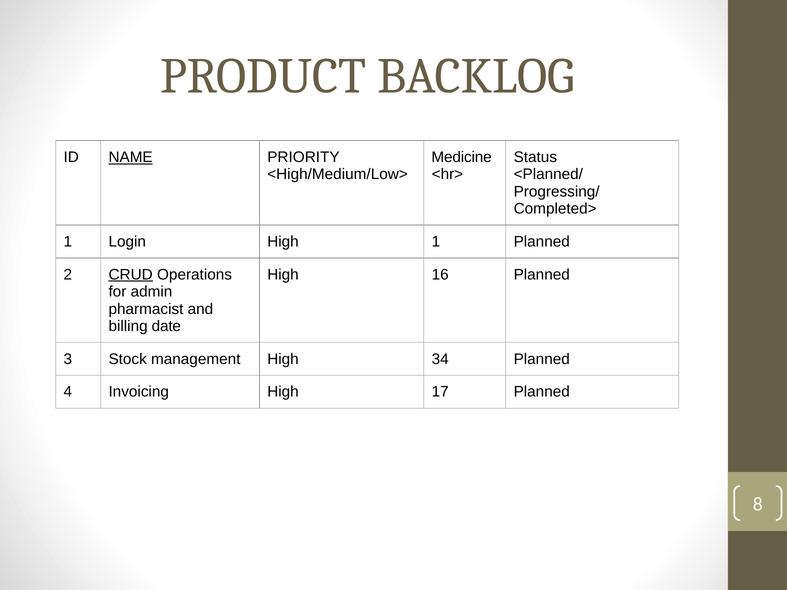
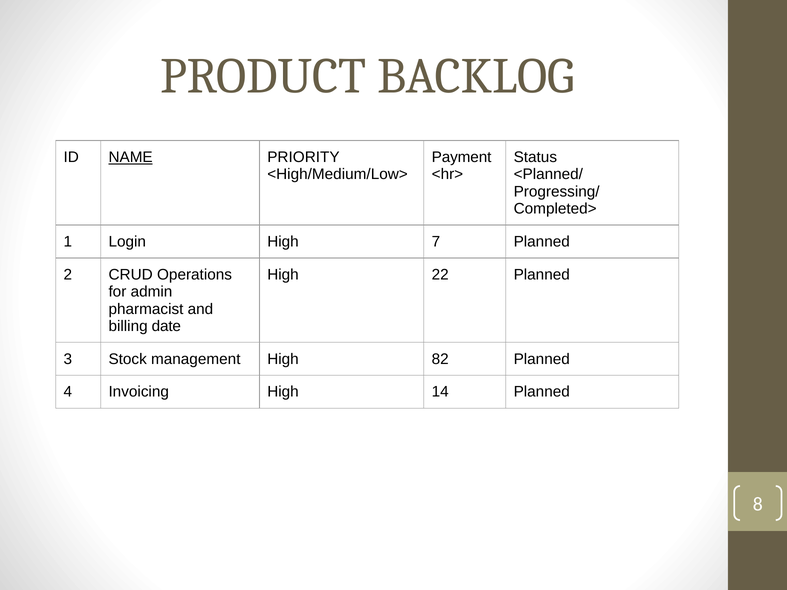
Medicine: Medicine -> Payment
High 1: 1 -> 7
CRUD underline: present -> none
16: 16 -> 22
34: 34 -> 82
17: 17 -> 14
